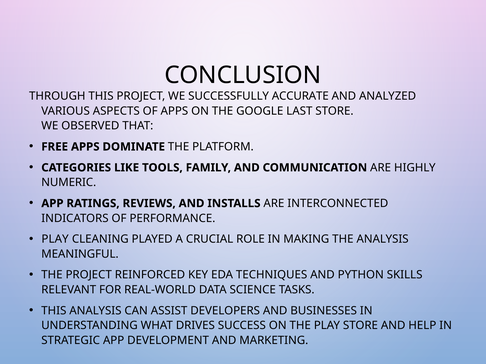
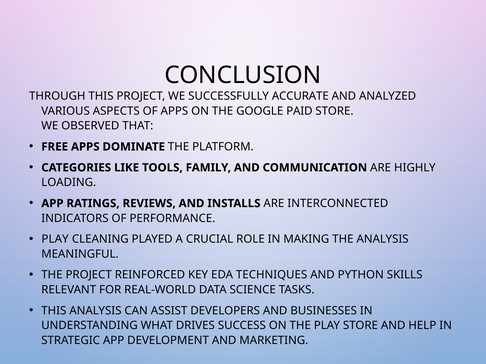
LAST: LAST -> PAID
NUMERIC: NUMERIC -> LOADING
